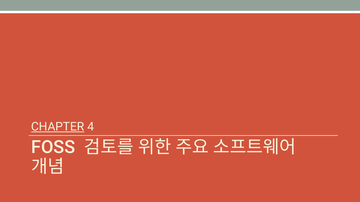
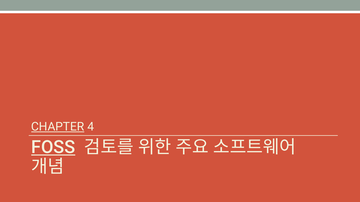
FOSS underline: none -> present
